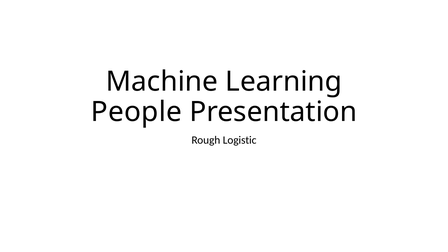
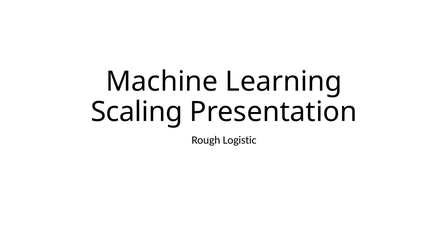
People: People -> Scaling
